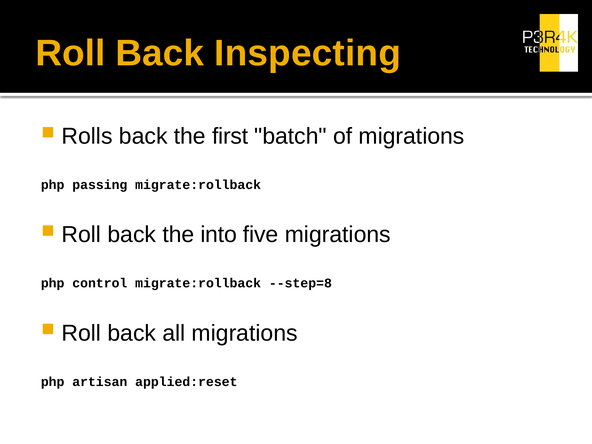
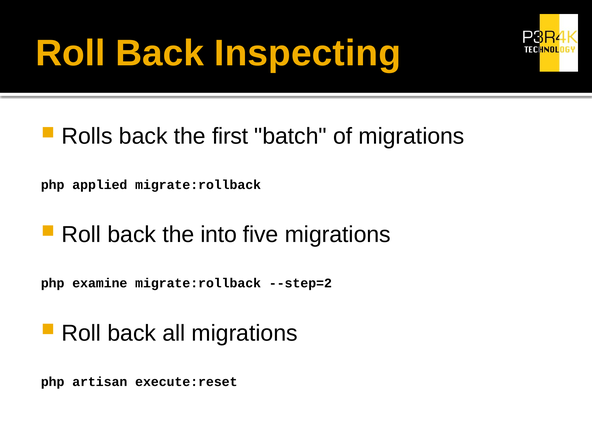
passing: passing -> applied
control: control -> examine
--step=8: --step=8 -> --step=2
applied:reset: applied:reset -> execute:reset
